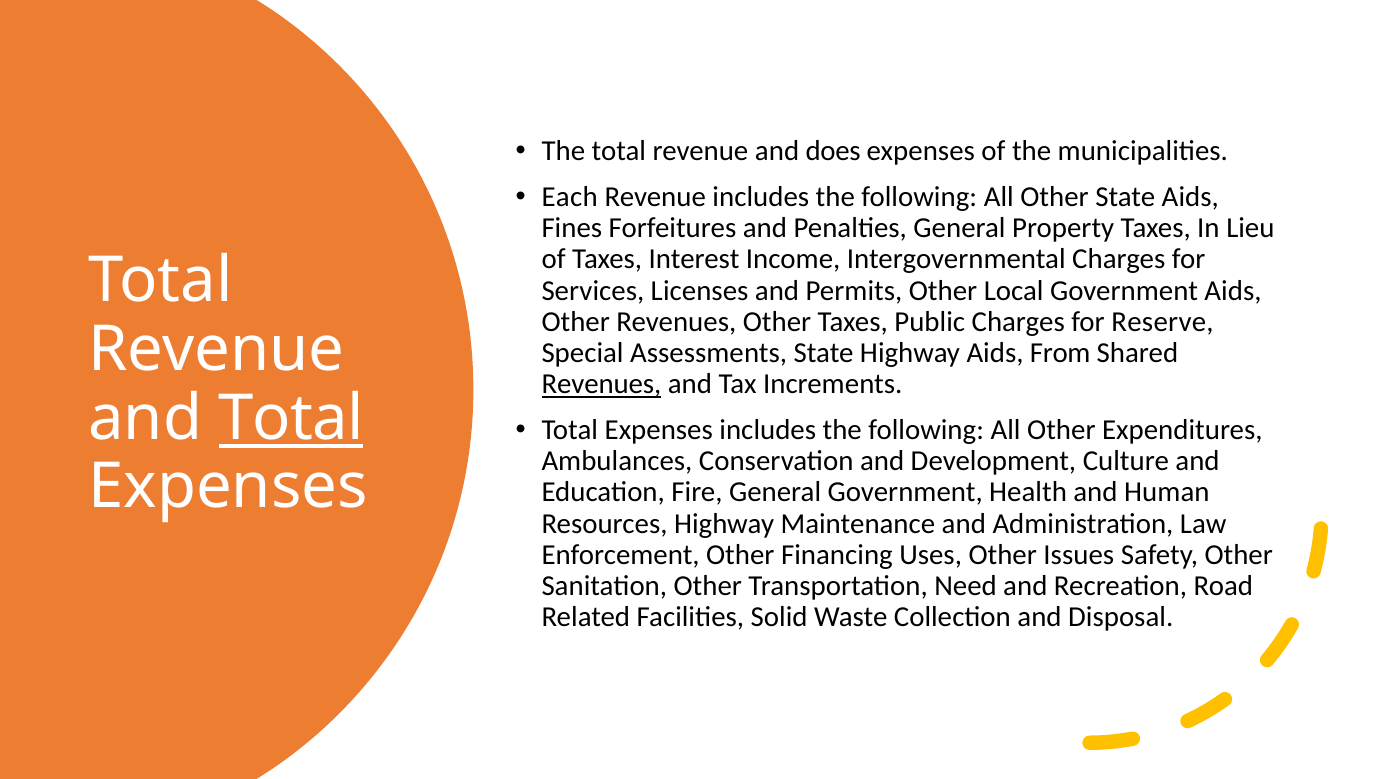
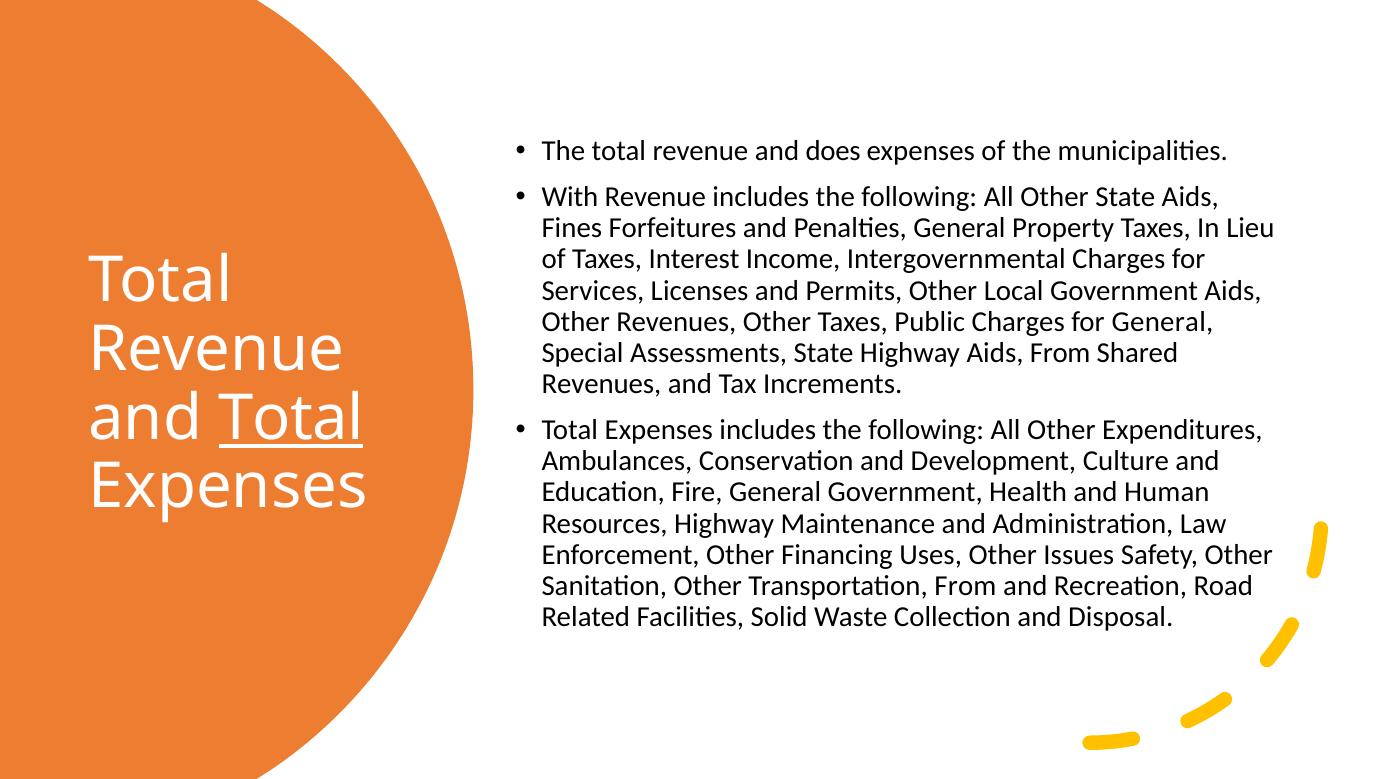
Each: Each -> With
for Reserve: Reserve -> General
Revenues at (601, 384) underline: present -> none
Transportation Need: Need -> From
